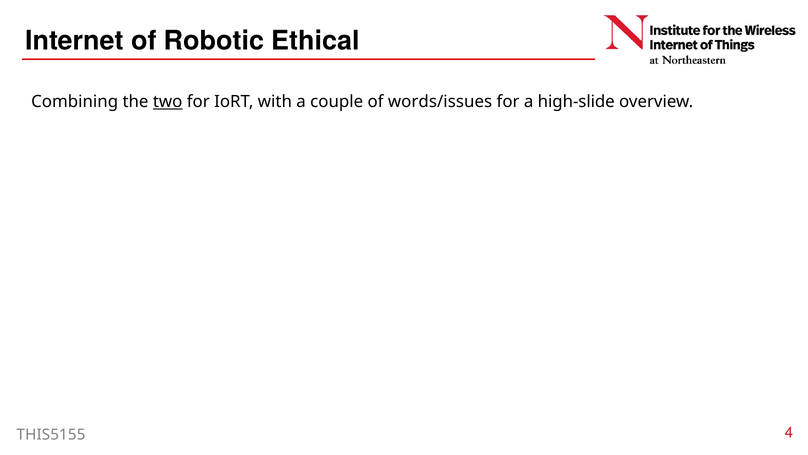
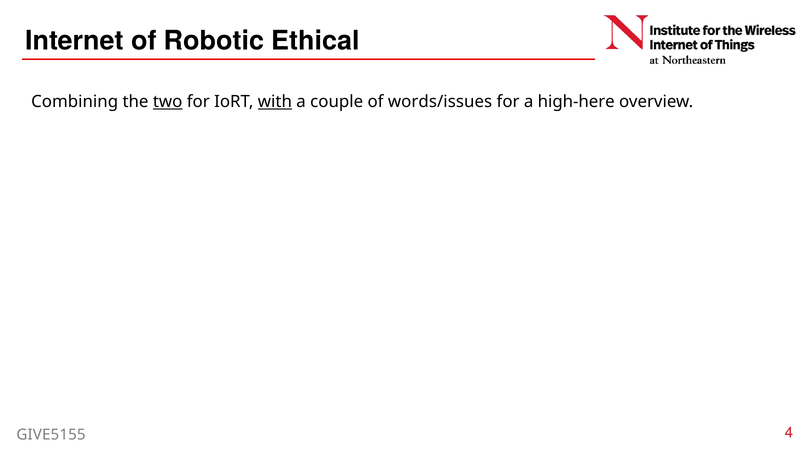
with underline: none -> present
high-slide: high-slide -> high-here
THIS5155: THIS5155 -> GIVE5155
